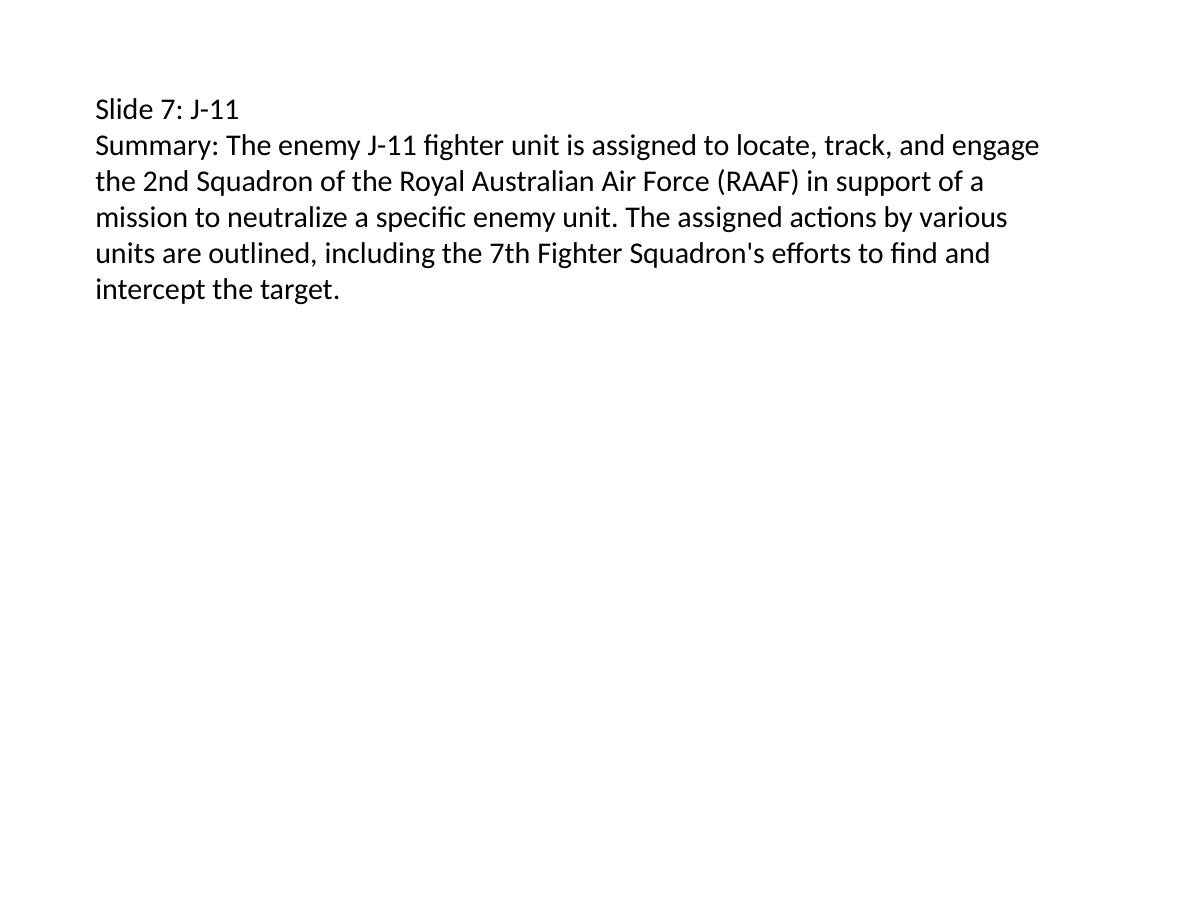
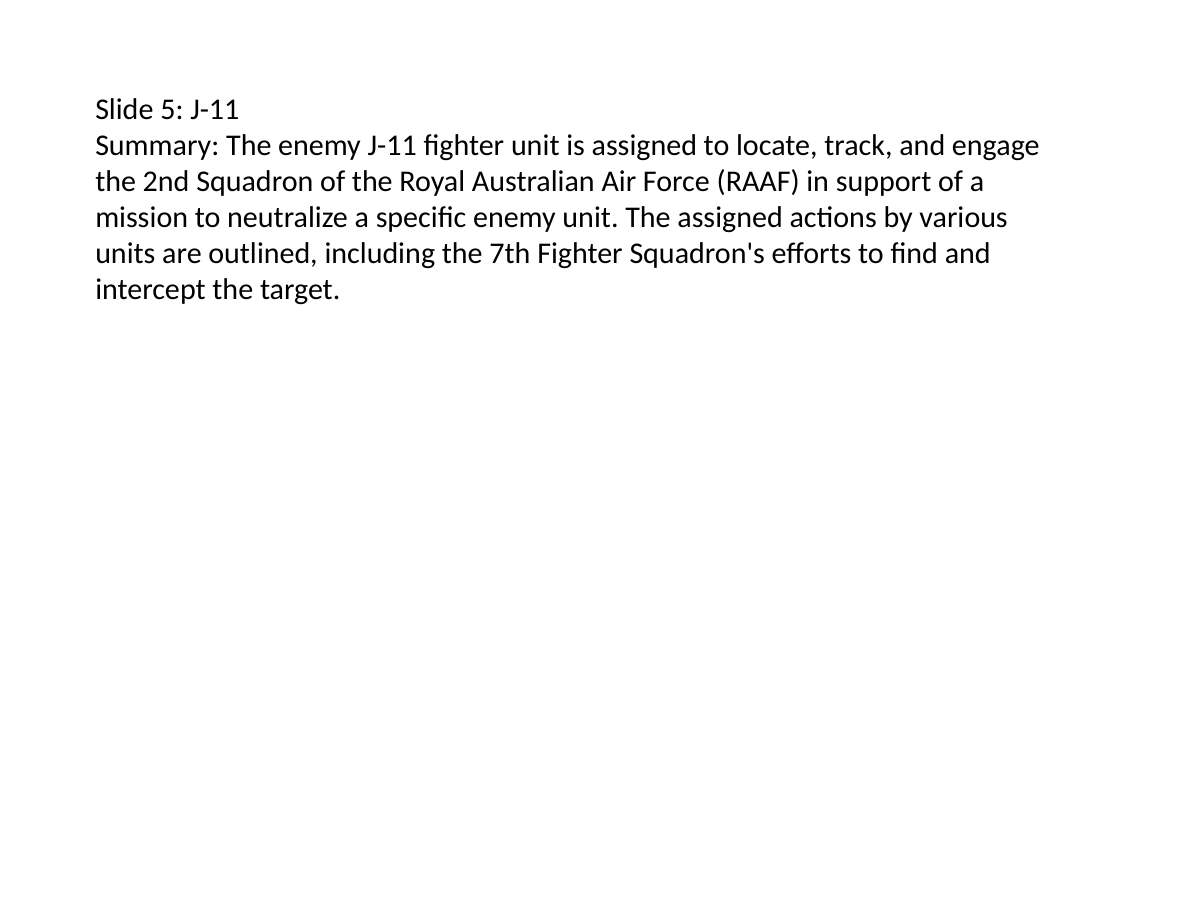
7: 7 -> 5
